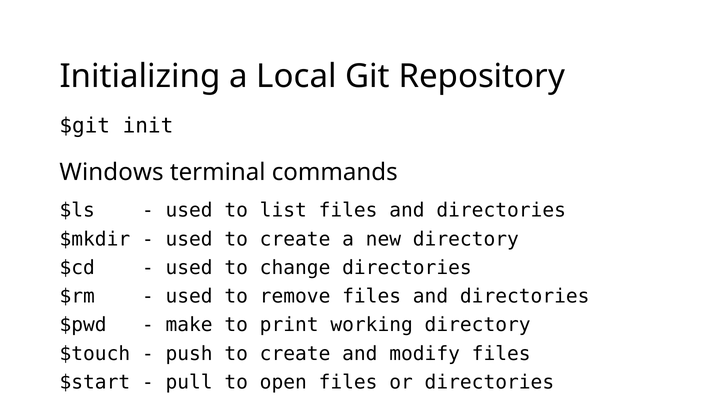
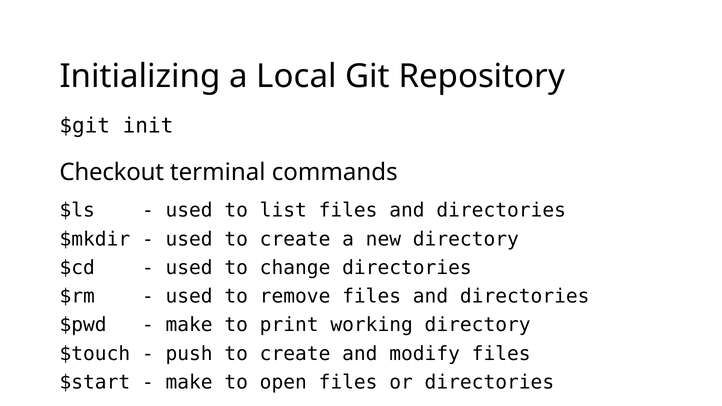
Windows: Windows -> Checkout
pull at (189, 382): pull -> make
